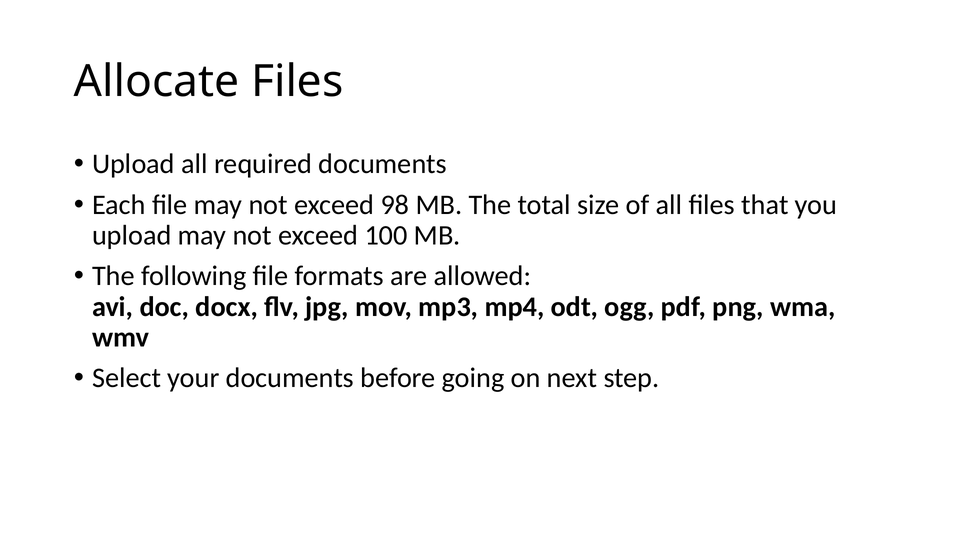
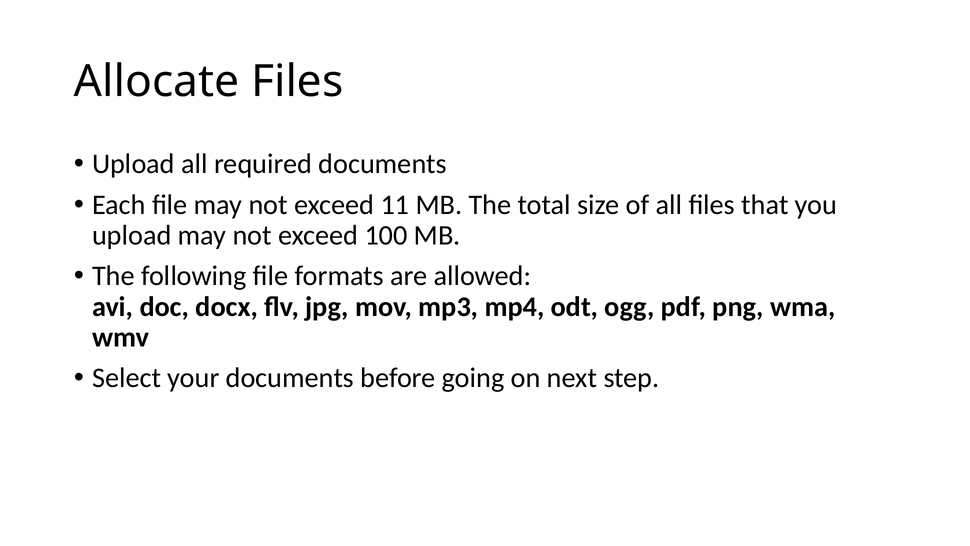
98: 98 -> 11
